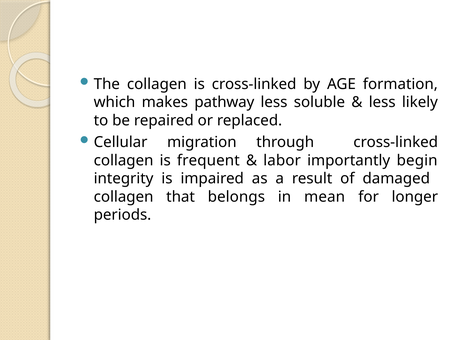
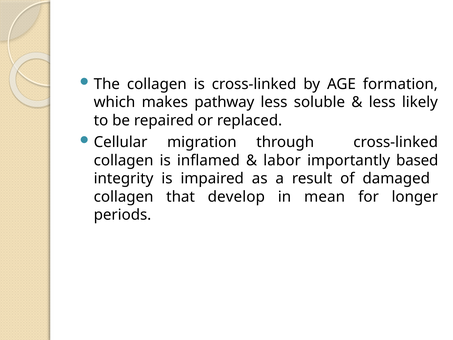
frequent: frequent -> inflamed
begin: begin -> based
belongs: belongs -> develop
